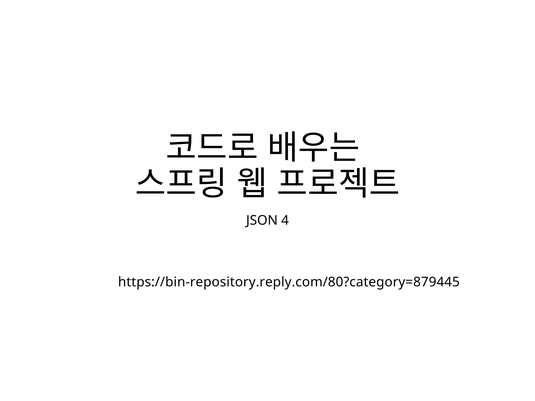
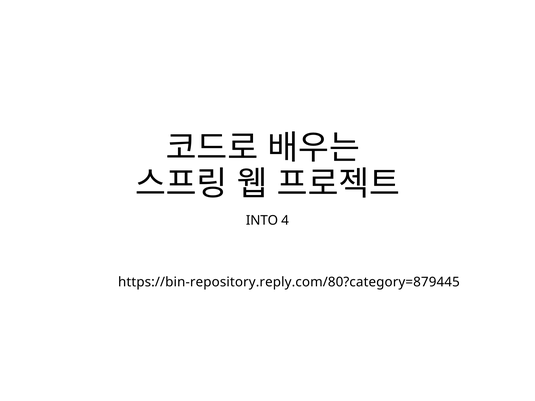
JSON: JSON -> INTO
